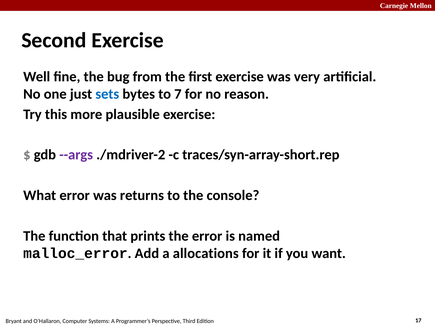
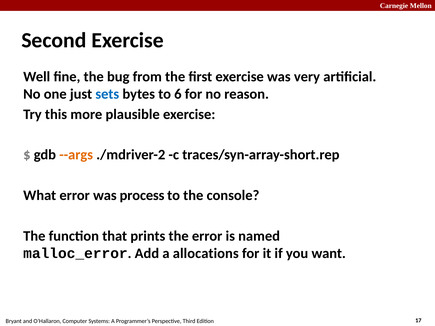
7: 7 -> 6
--args colour: purple -> orange
returns: returns -> process
